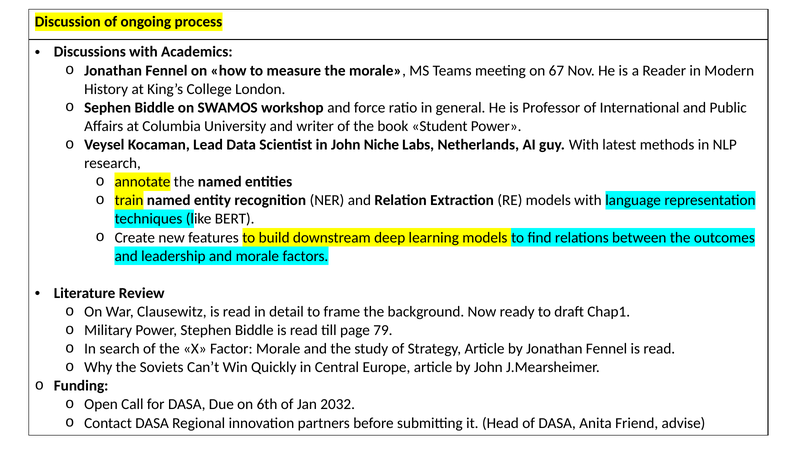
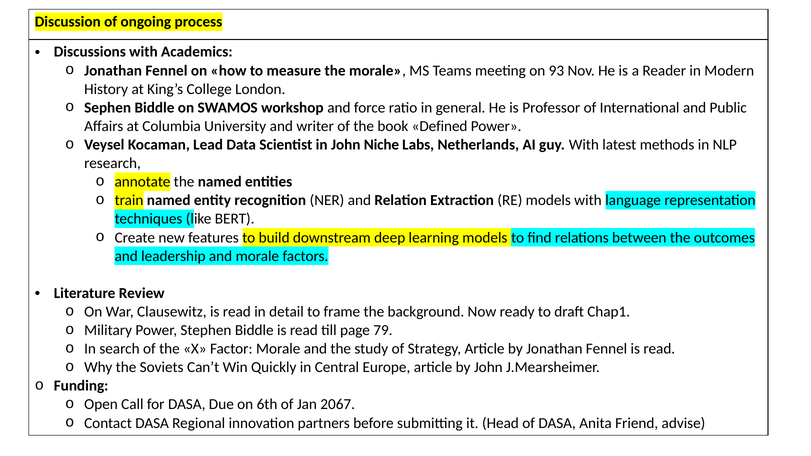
67: 67 -> 93
Student: Student -> Defined
2032: 2032 -> 2067
